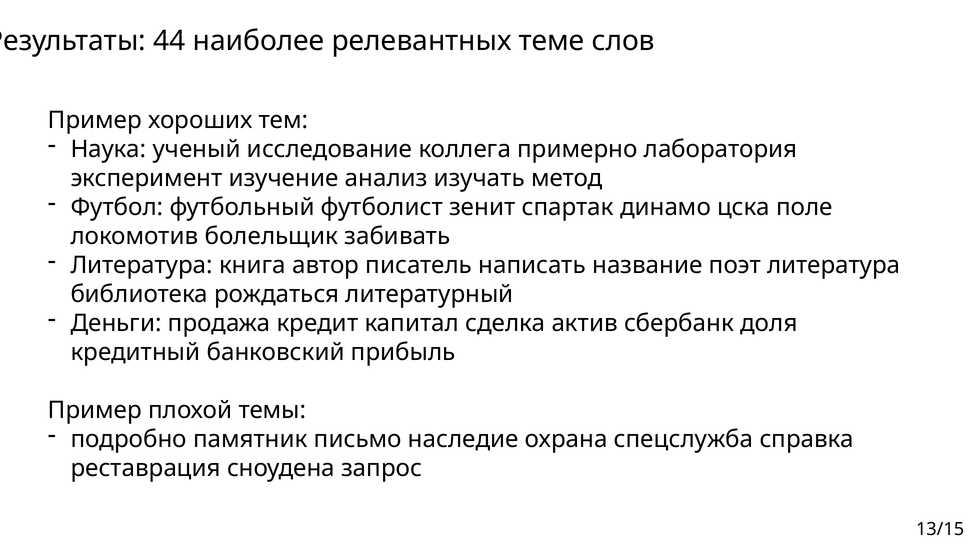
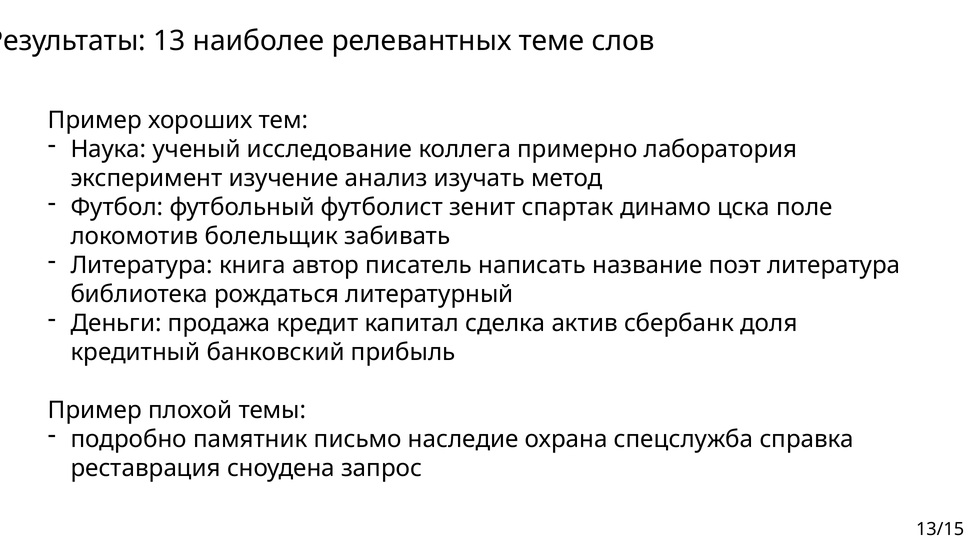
44: 44 -> 13
